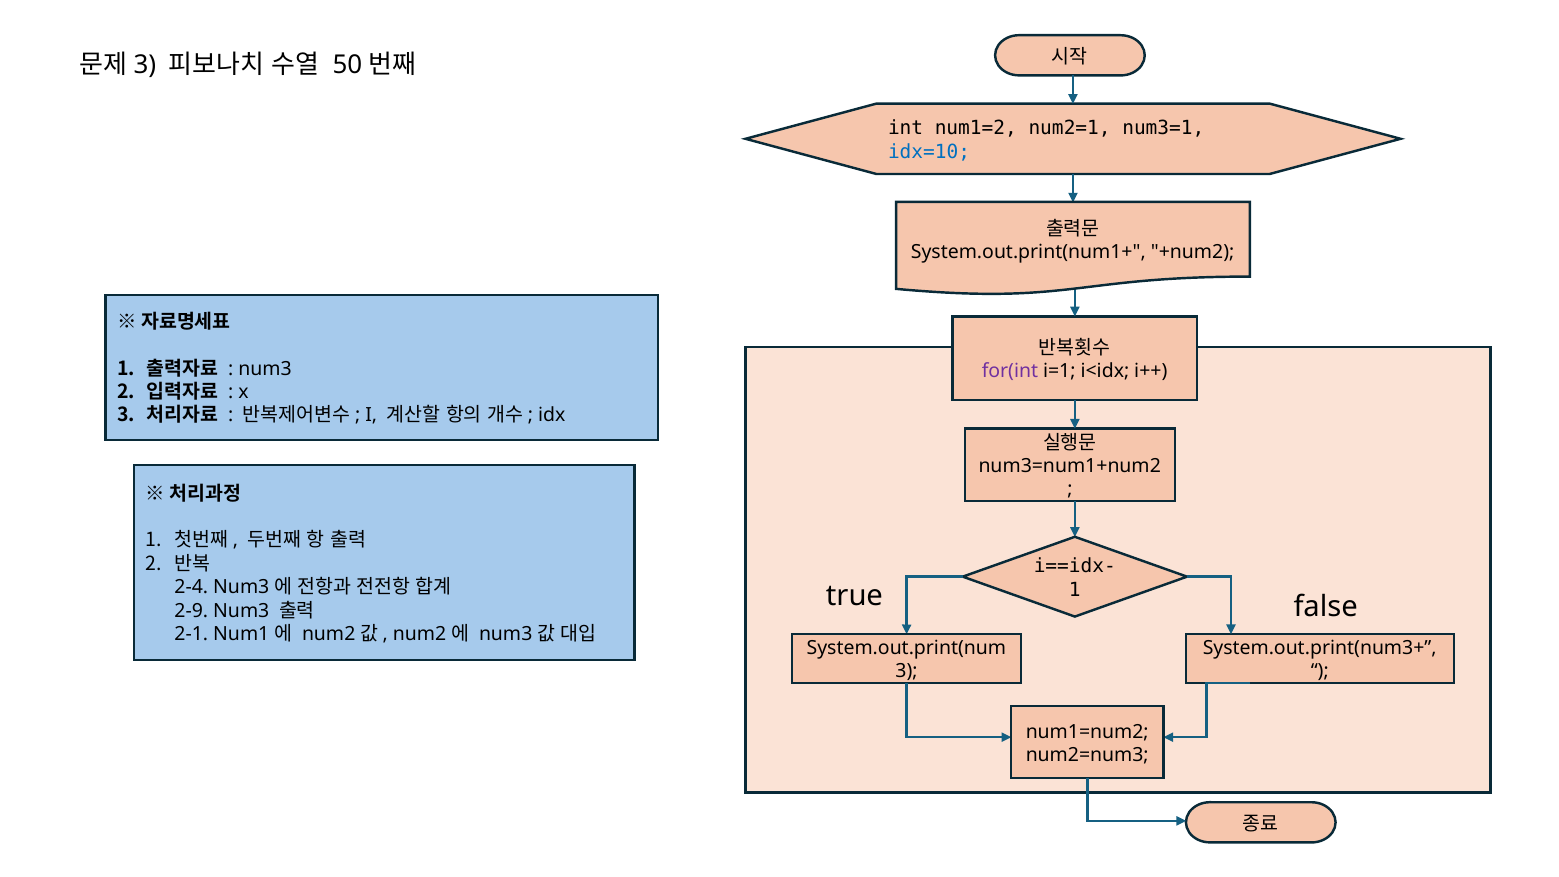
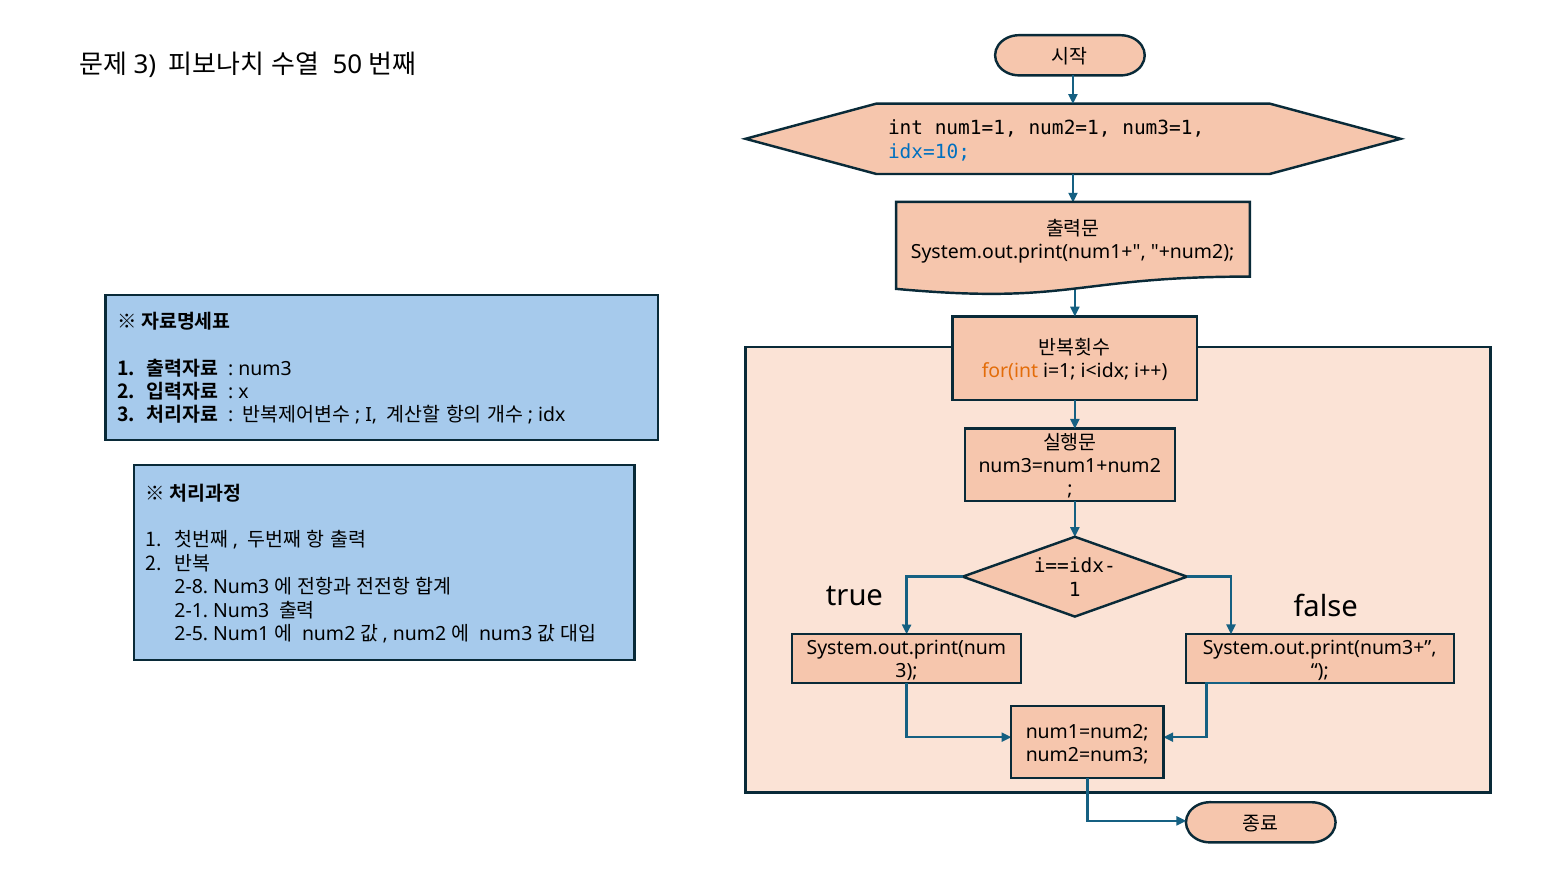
num1=2: num1=2 -> num1=1
for(int colour: purple -> orange
2-4: 2-4 -> 2-8
2-9: 2-9 -> 2-1
2-1: 2-1 -> 2-5
